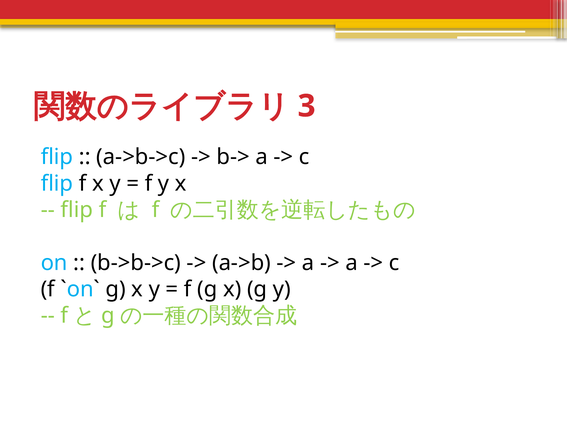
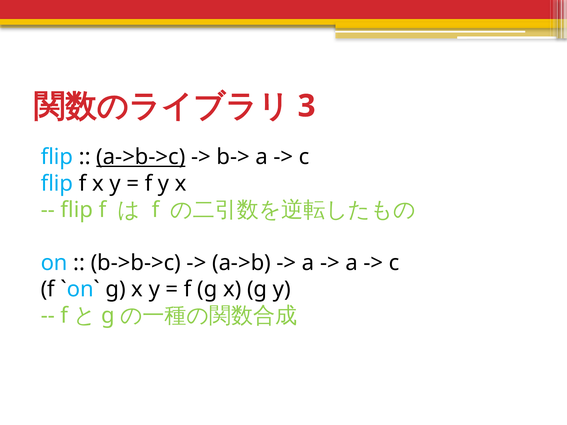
a->b->c underline: none -> present
